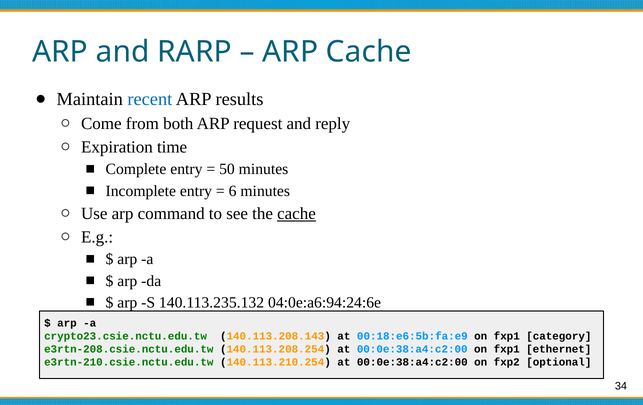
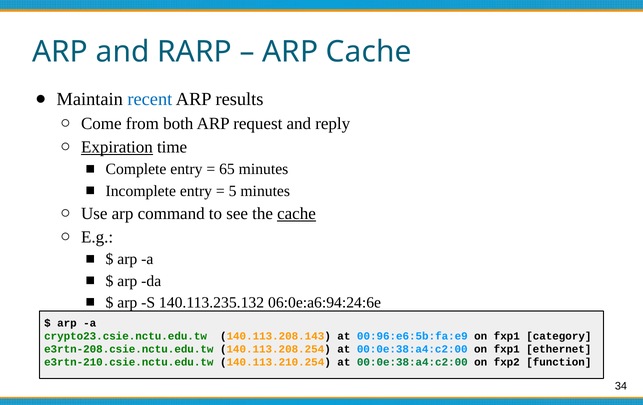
Expiration underline: none -> present
50: 50 -> 65
6: 6 -> 5
04:0e:a6:94:24:6e: 04:0e:a6:94:24:6e -> 06:0e:a6:94:24:6e
00:18:e6:5b:fa:e9: 00:18:e6:5b:fa:e9 -> 00:96:e6:5b:fa:e9
00:0e:38:a4:c2:00 at (412, 362) colour: black -> green
optional: optional -> function
